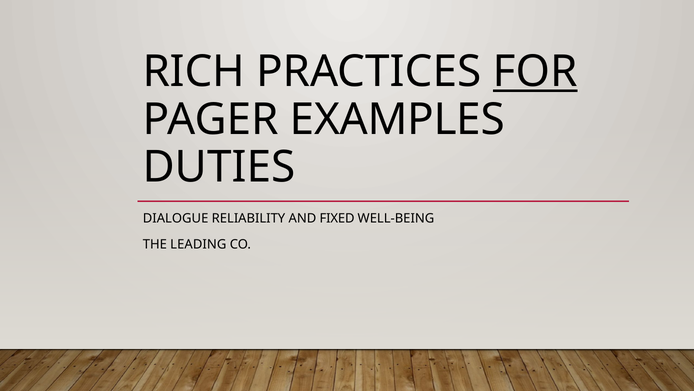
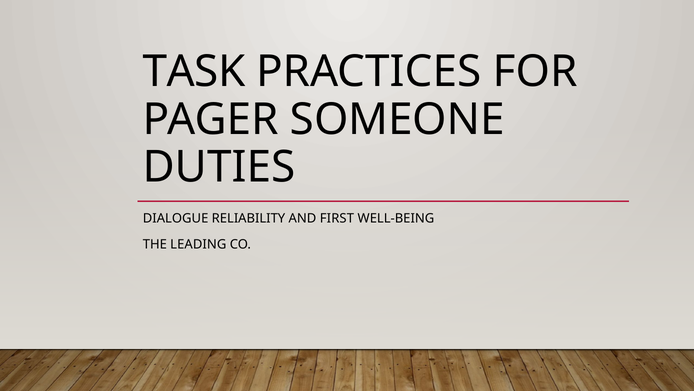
RICH: RICH -> TASK
FOR underline: present -> none
EXAMPLES: EXAMPLES -> SOMEONE
FIXED: FIXED -> FIRST
